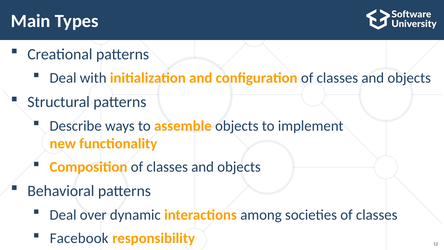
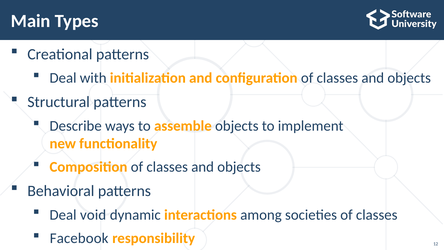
over: over -> void
